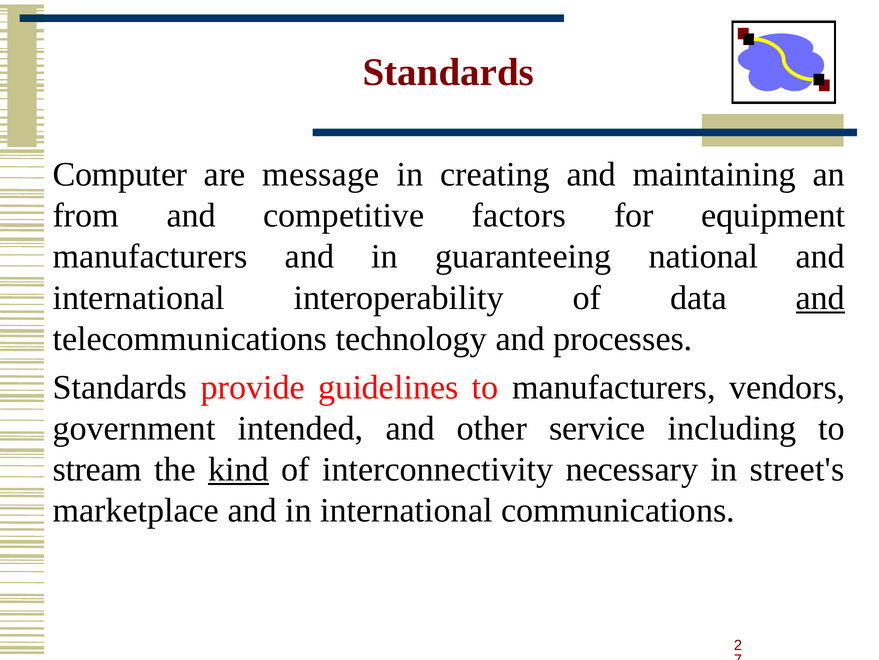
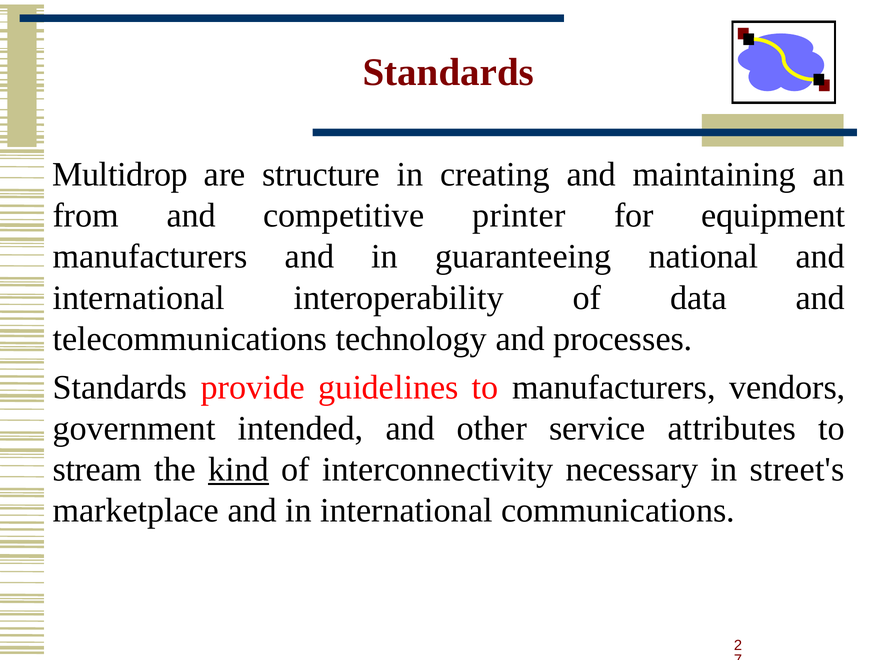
Computer: Computer -> Multidrop
message: message -> structure
factors: factors -> printer
and at (820, 297) underline: present -> none
including: including -> attributes
